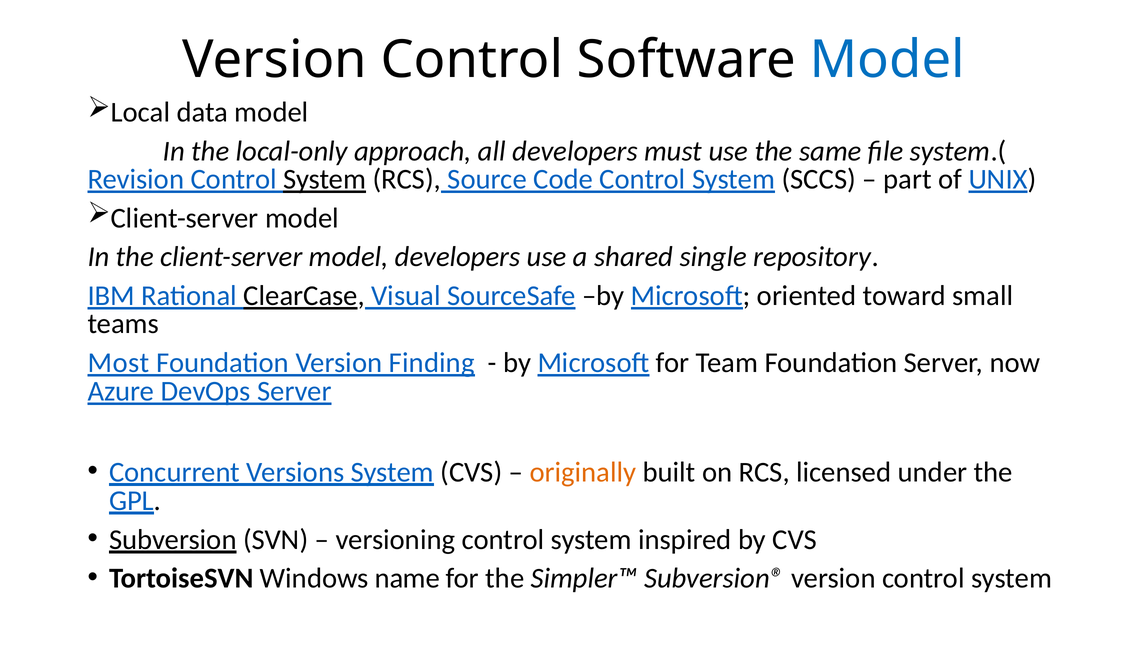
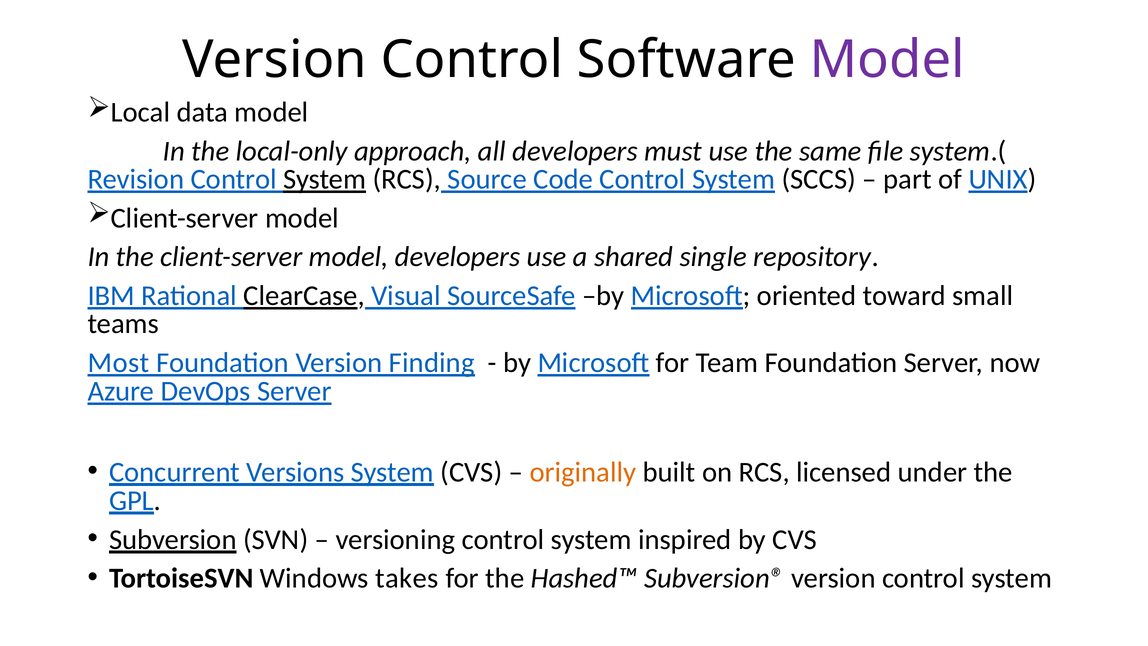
Model at (887, 60) colour: blue -> purple
name: name -> takes
Simpler™: Simpler™ -> Hashed™
